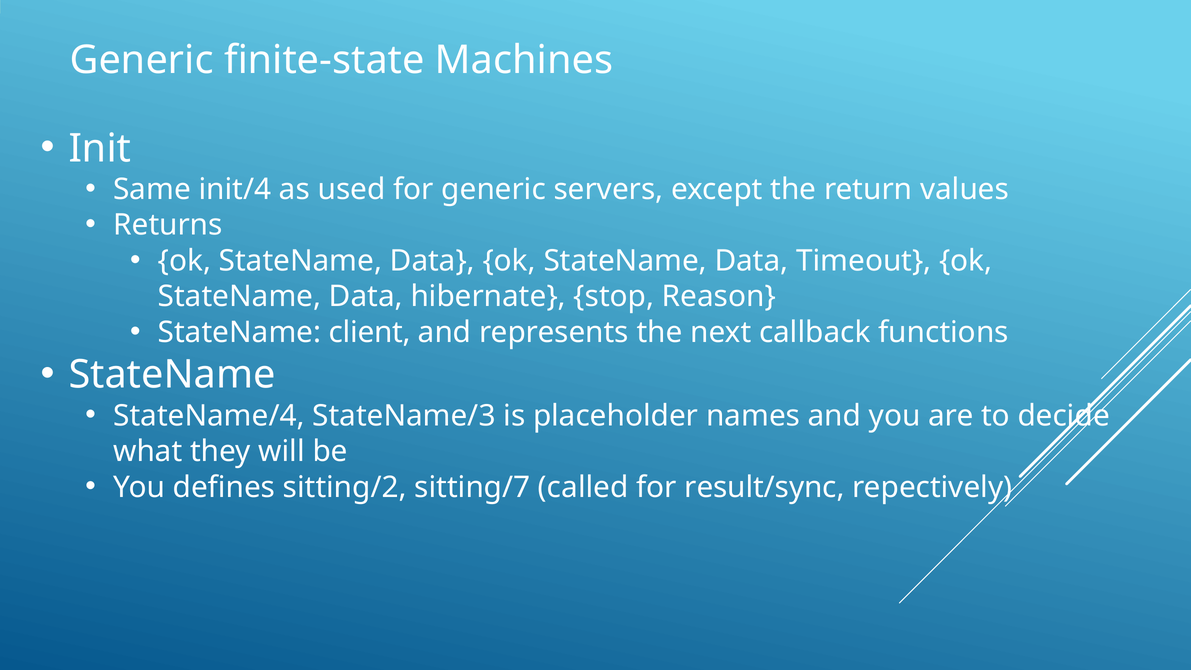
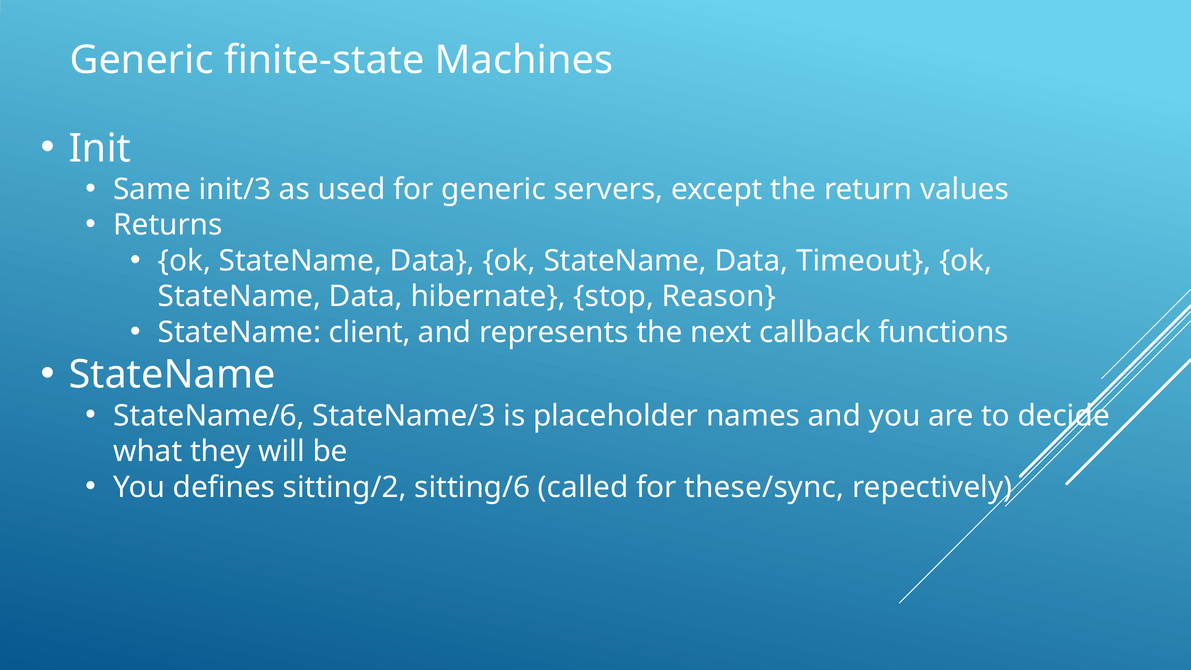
init/4: init/4 -> init/3
StateName/4: StateName/4 -> StateName/6
sitting/7: sitting/7 -> sitting/6
result/sync: result/sync -> these/sync
